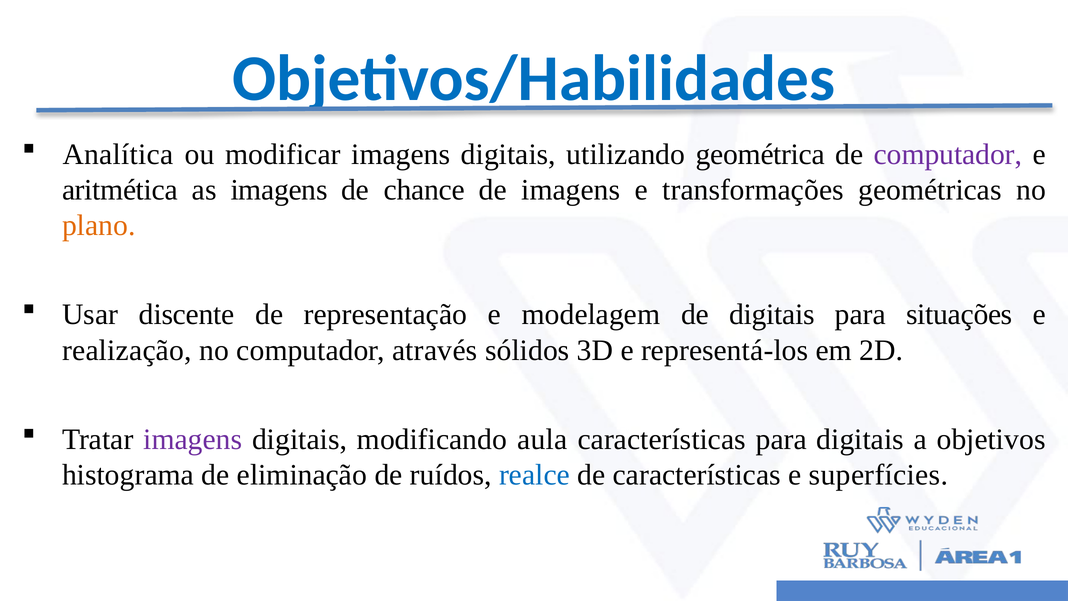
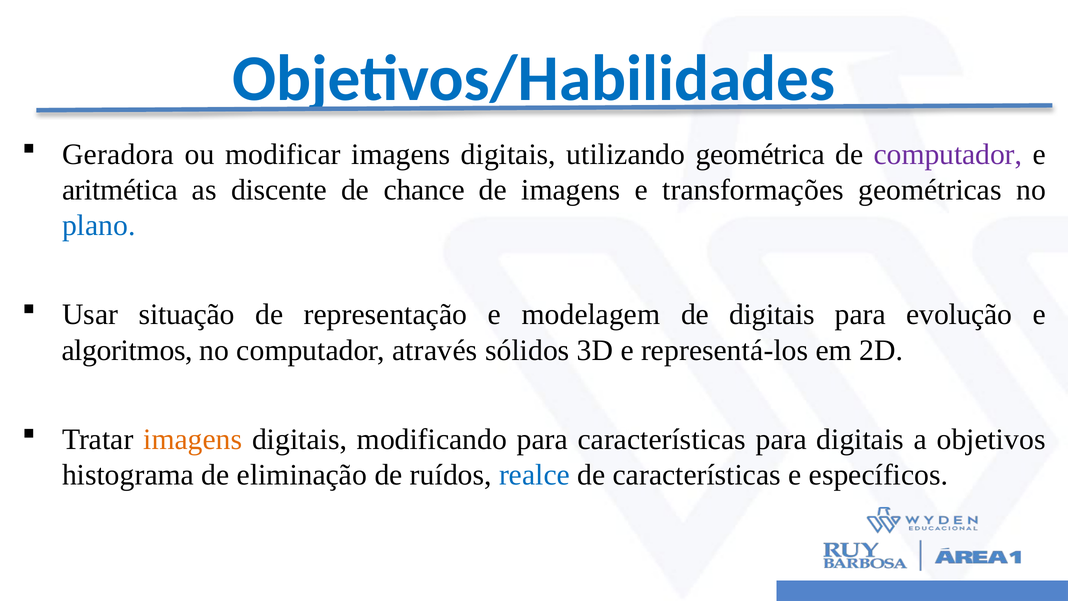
Analítica: Analítica -> Geradora
as imagens: imagens -> discente
plano colour: orange -> blue
discente: discente -> situação
situações: situações -> evolução
realização: realização -> algoritmos
imagens at (193, 439) colour: purple -> orange
modificando aula: aula -> para
superfícies: superfícies -> específicos
